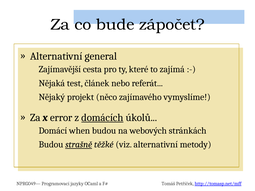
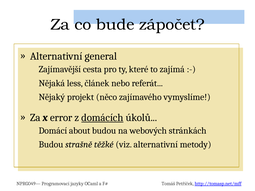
test: test -> less
when: when -> about
strašně underline: present -> none
